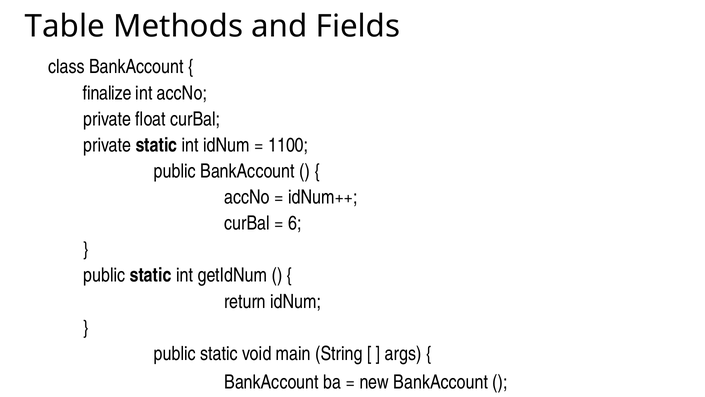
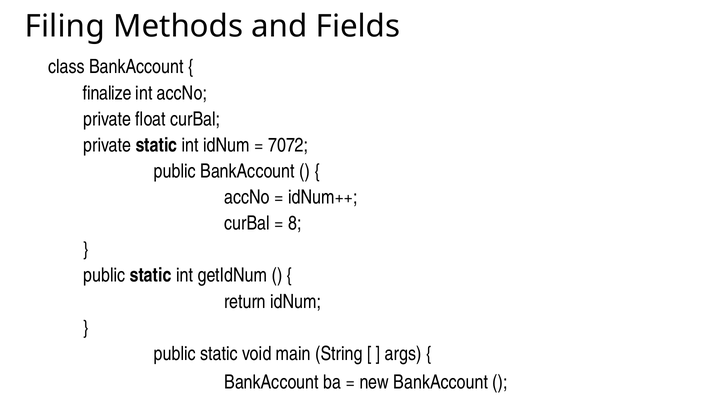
Table: Table -> Filing
1100: 1100 -> 7072
6: 6 -> 8
